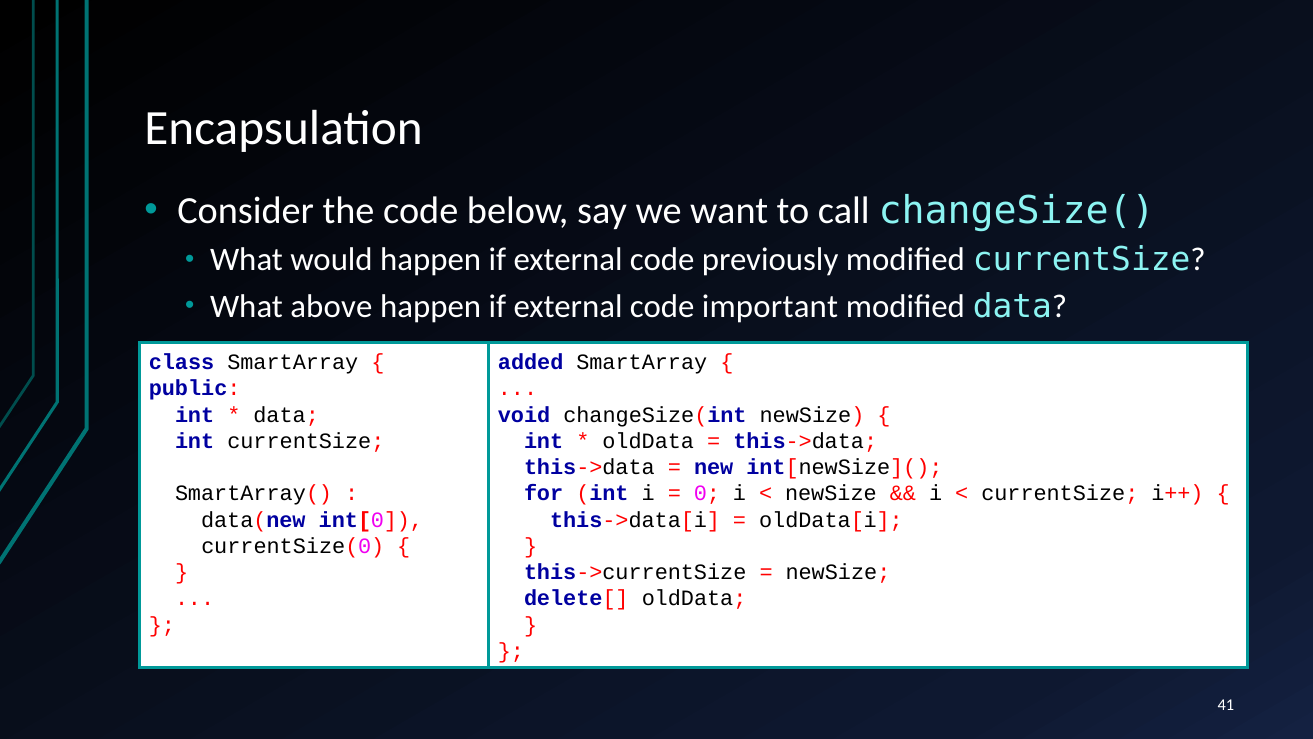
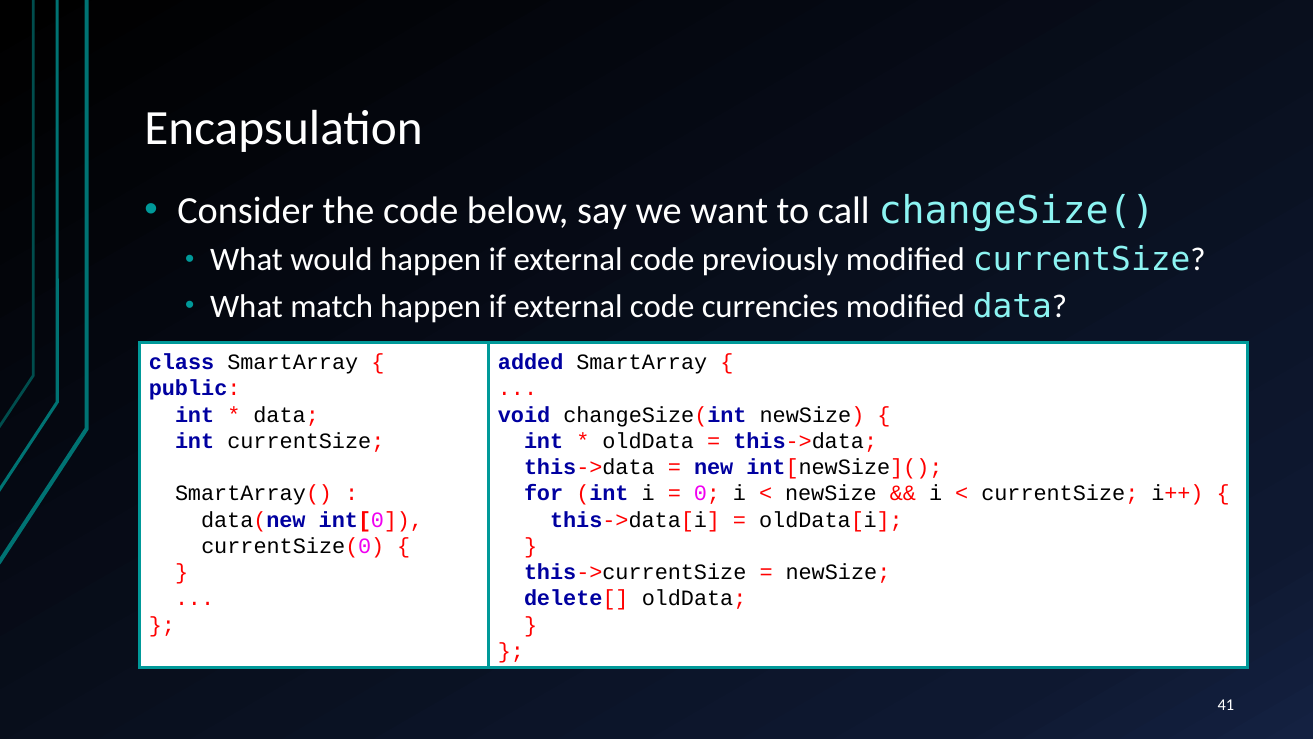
above: above -> match
important: important -> currencies
